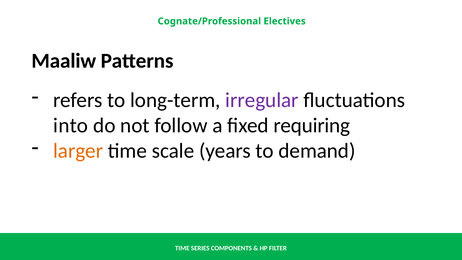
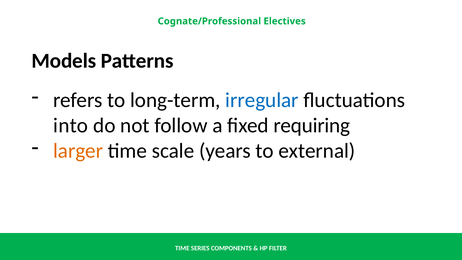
Maaliw: Maaliw -> Models
irregular colour: purple -> blue
demand: demand -> external
